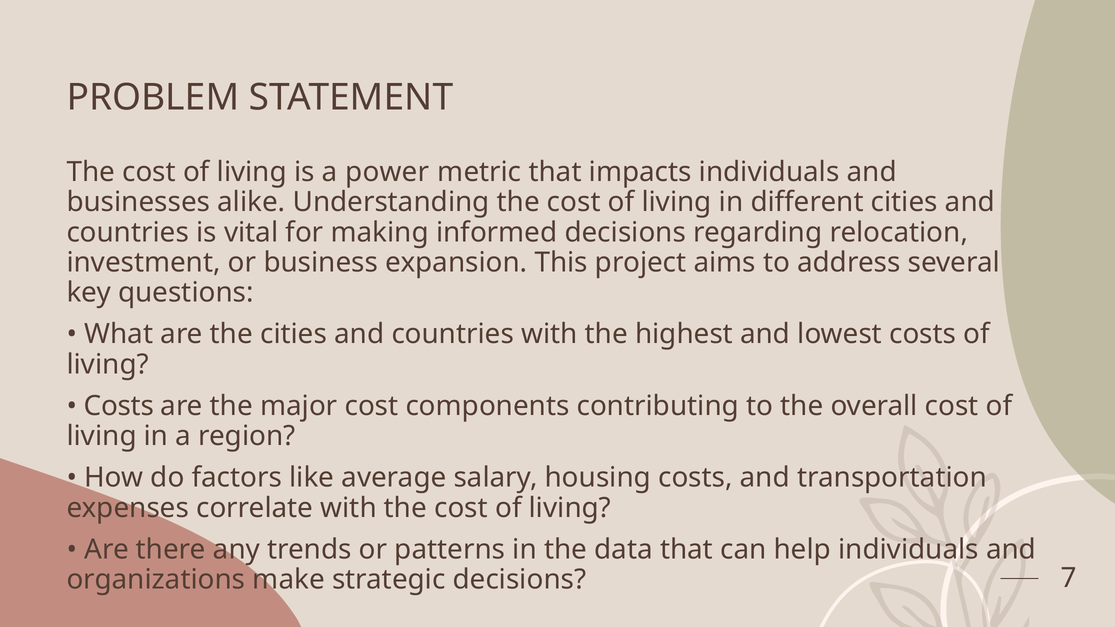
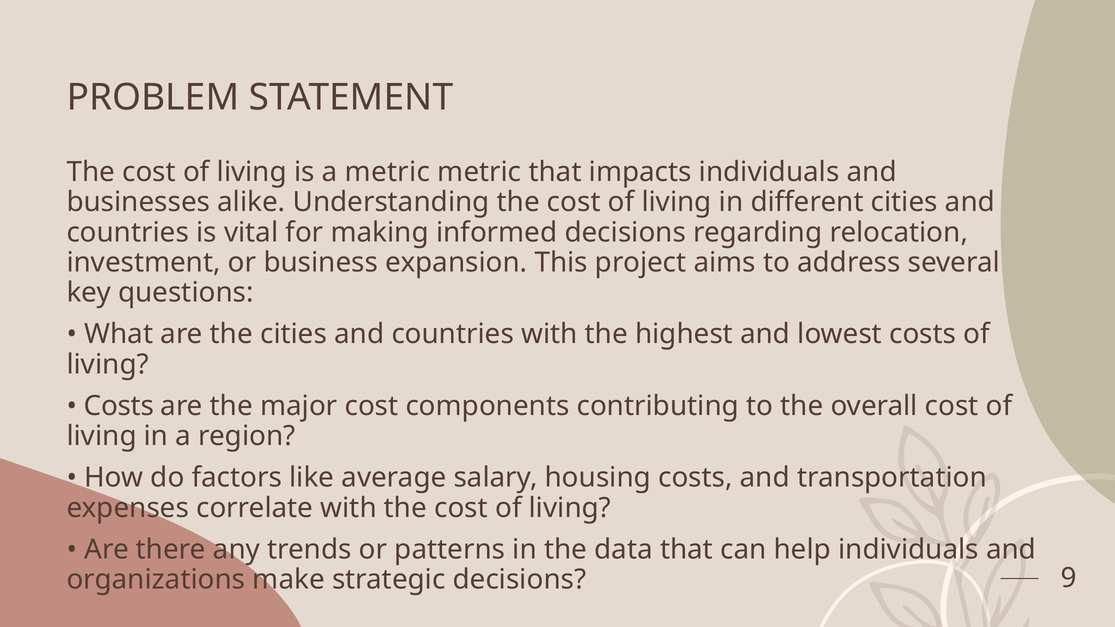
a power: power -> metric
7: 7 -> 9
